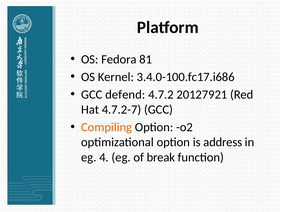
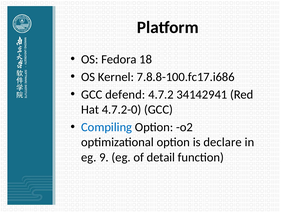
81: 81 -> 18
3.4.0-100.fc17.i686: 3.4.0-100.fc17.i686 -> 7.8.8-100.fc17.i686
20127921: 20127921 -> 34142941
4.7.2-7: 4.7.2-7 -> 4.7.2-0
Compiling colour: orange -> blue
address: address -> declare
4: 4 -> 9
break: break -> detail
